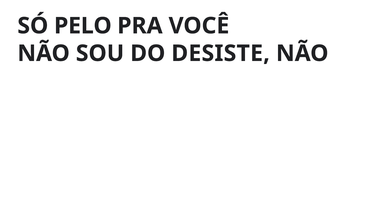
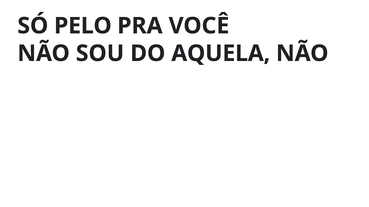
DESISTE: DESISTE -> AQUELA
